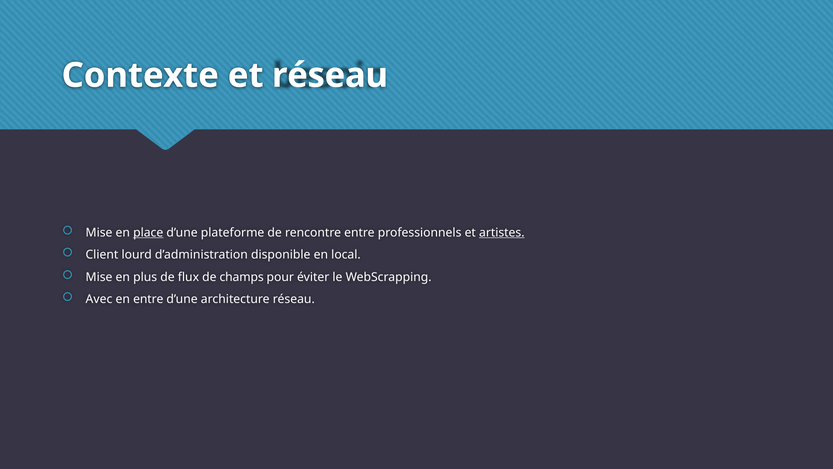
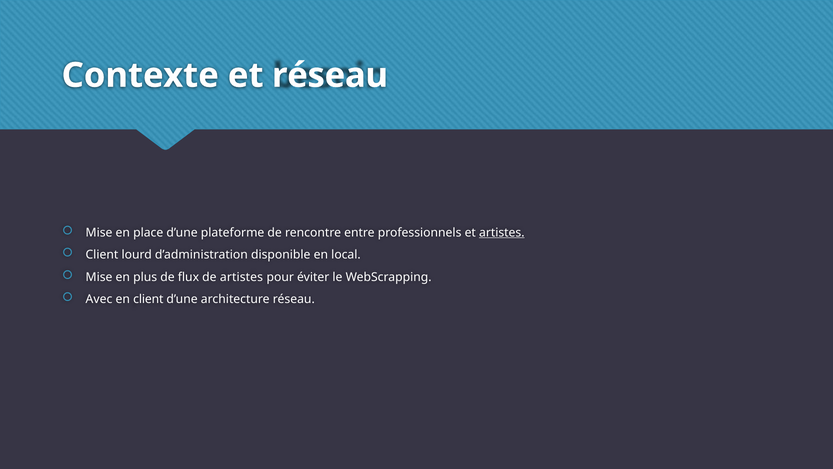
place underline: present -> none
de champs: champs -> artistes
en entre: entre -> client
